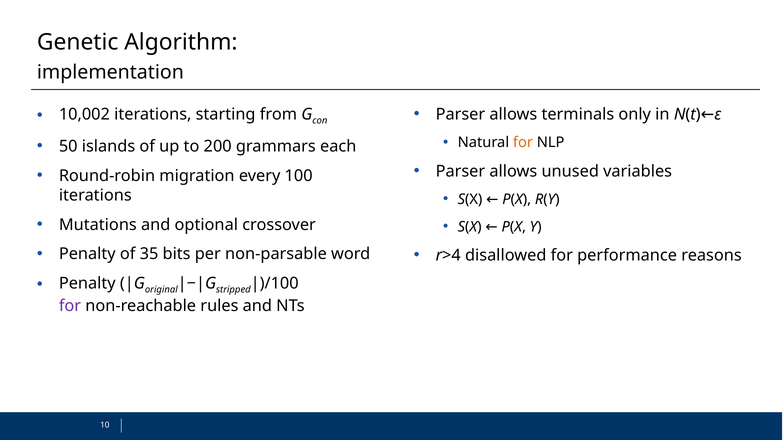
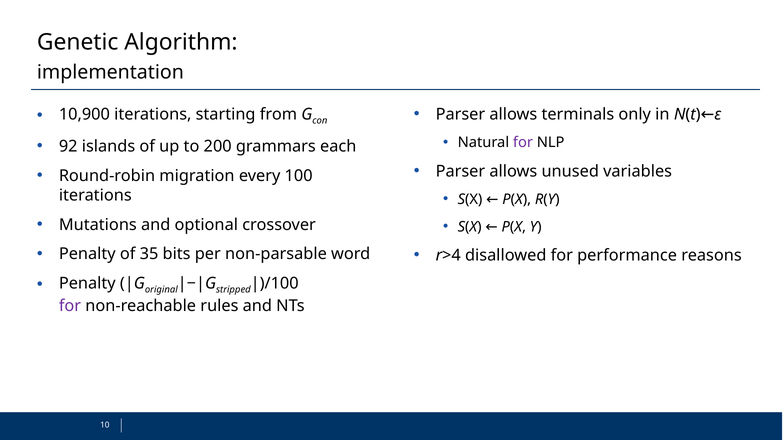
10,002: 10,002 -> 10,900
for at (523, 143) colour: orange -> purple
50: 50 -> 92
